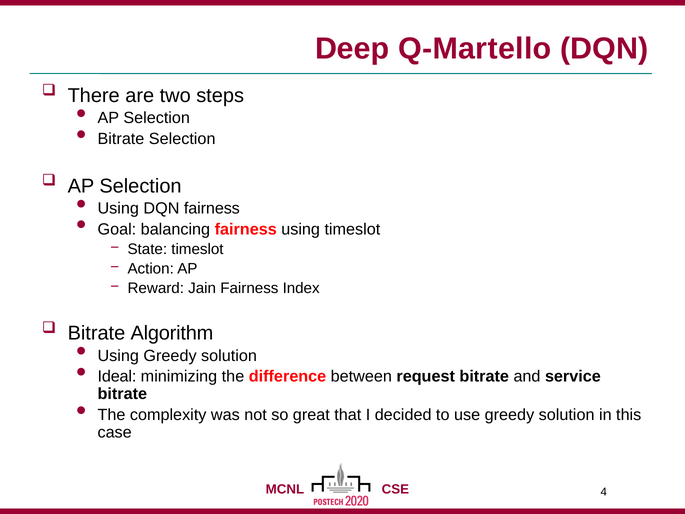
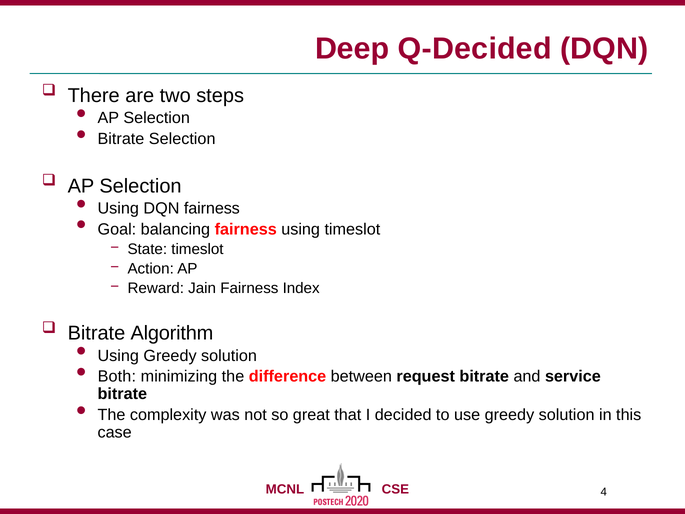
Q-Martello: Q-Martello -> Q-Decided
Ideal: Ideal -> Both
